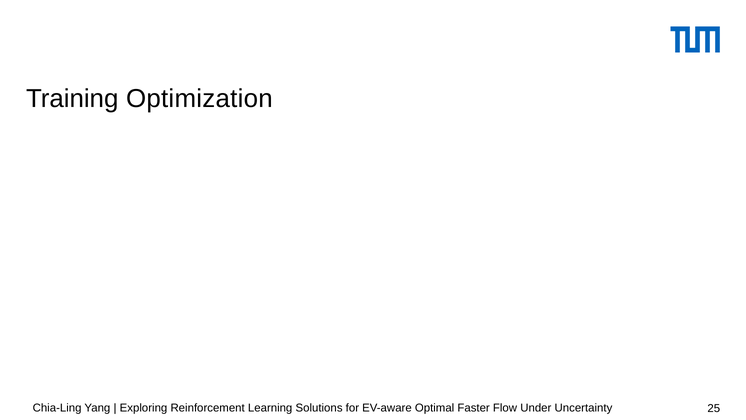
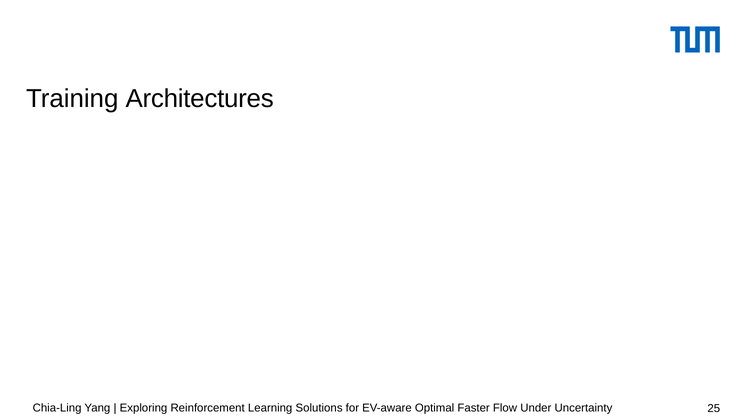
Optimization: Optimization -> Architectures
